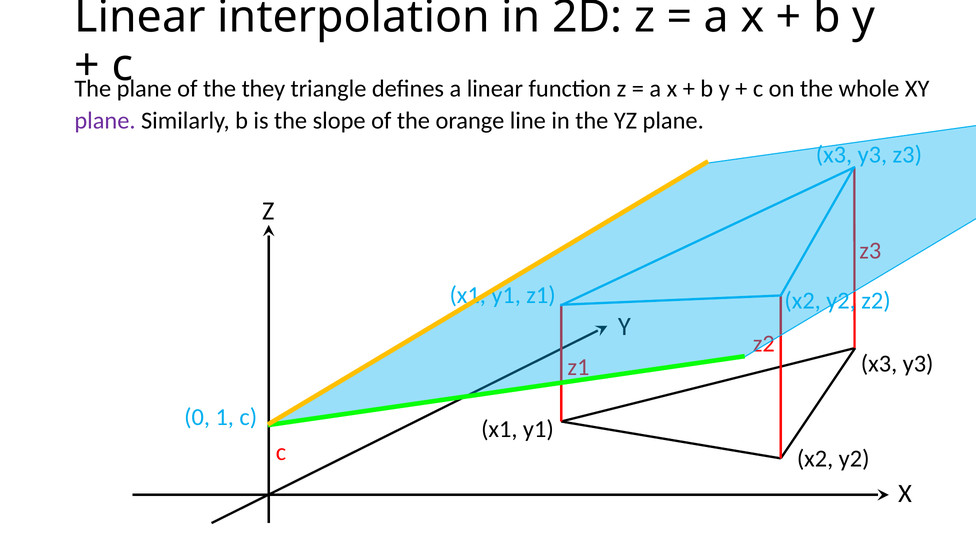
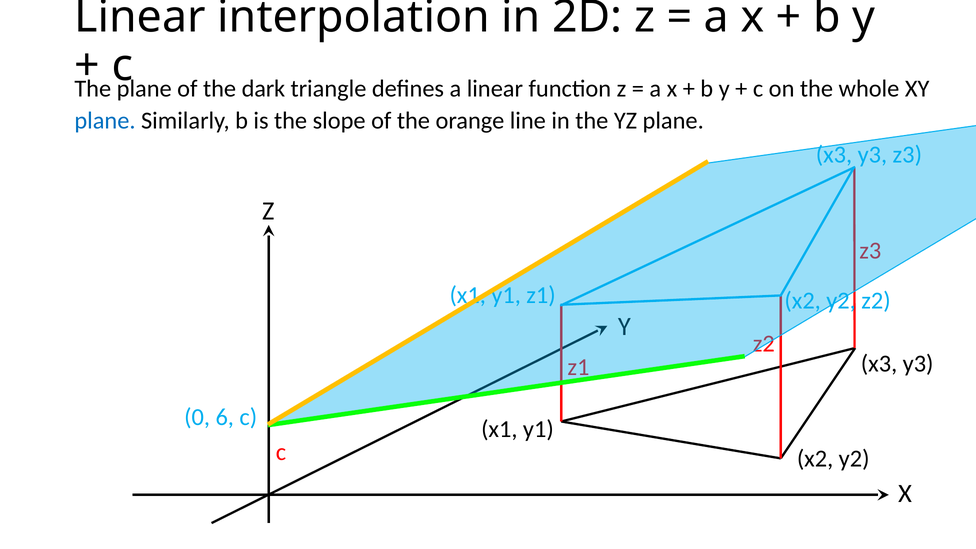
they: they -> dark
plane at (105, 121) colour: purple -> blue
1: 1 -> 6
